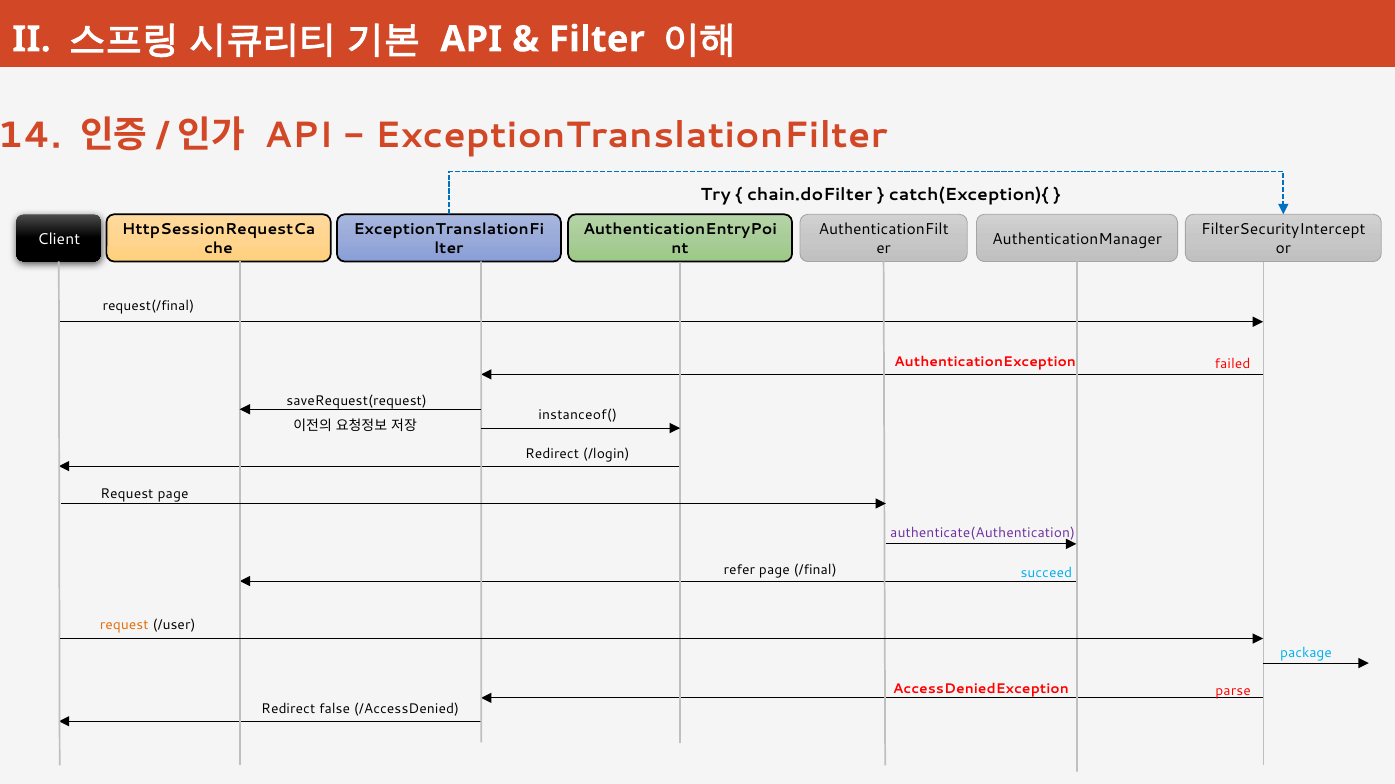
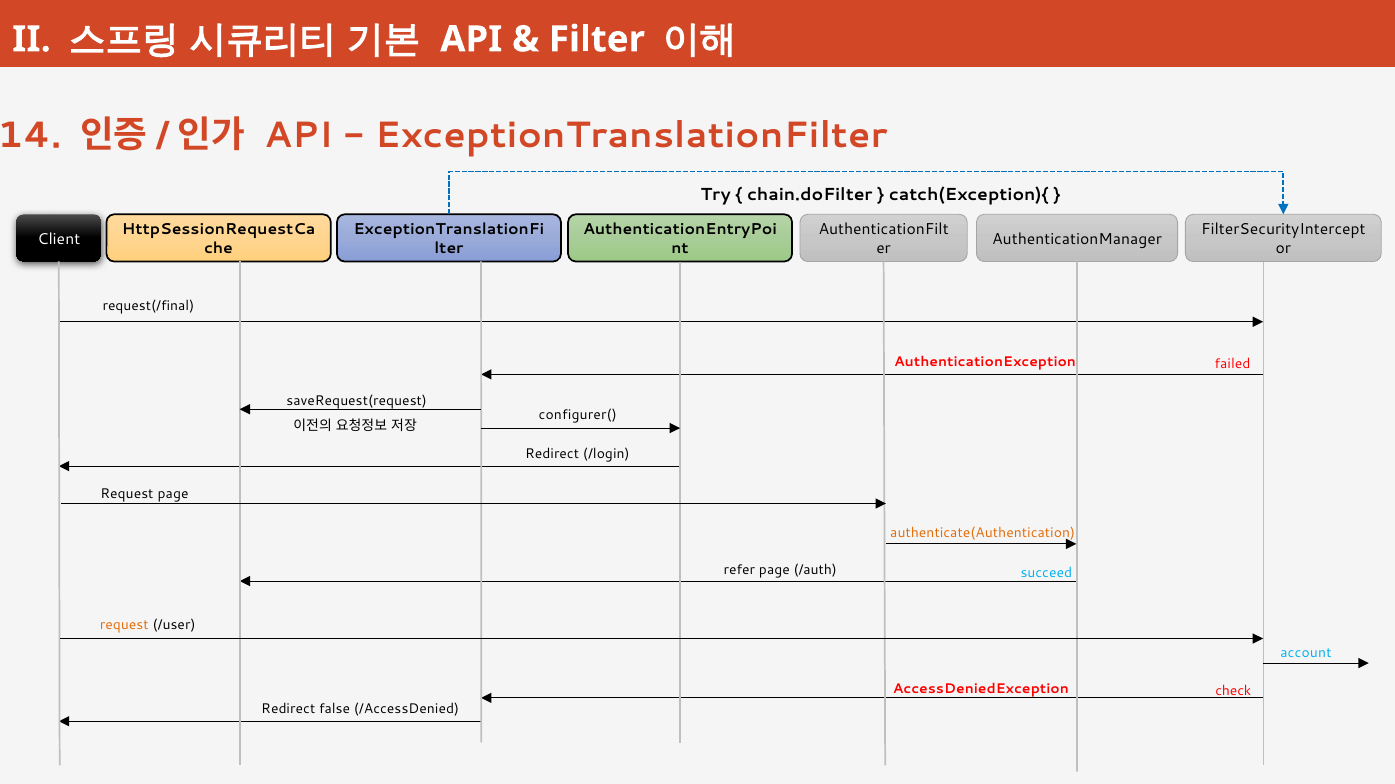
instanceof(: instanceof( -> configurer(
authenticate(Authentication colour: purple -> orange
/final: /final -> /auth
package: package -> account
parse: parse -> check
